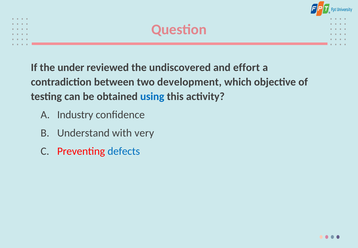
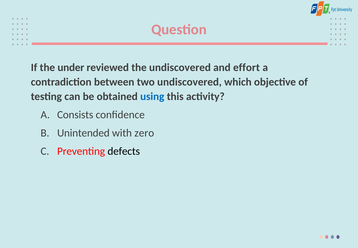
two development: development -> undiscovered
Industry: Industry -> Consists
Understand: Understand -> Unintended
very: very -> zero
defects colour: blue -> black
